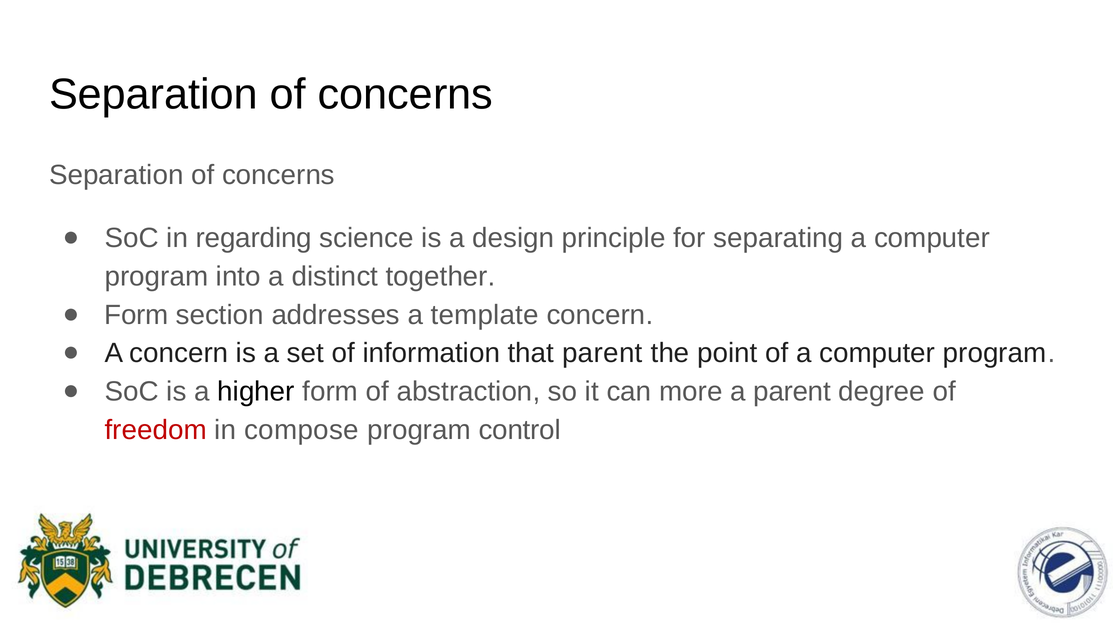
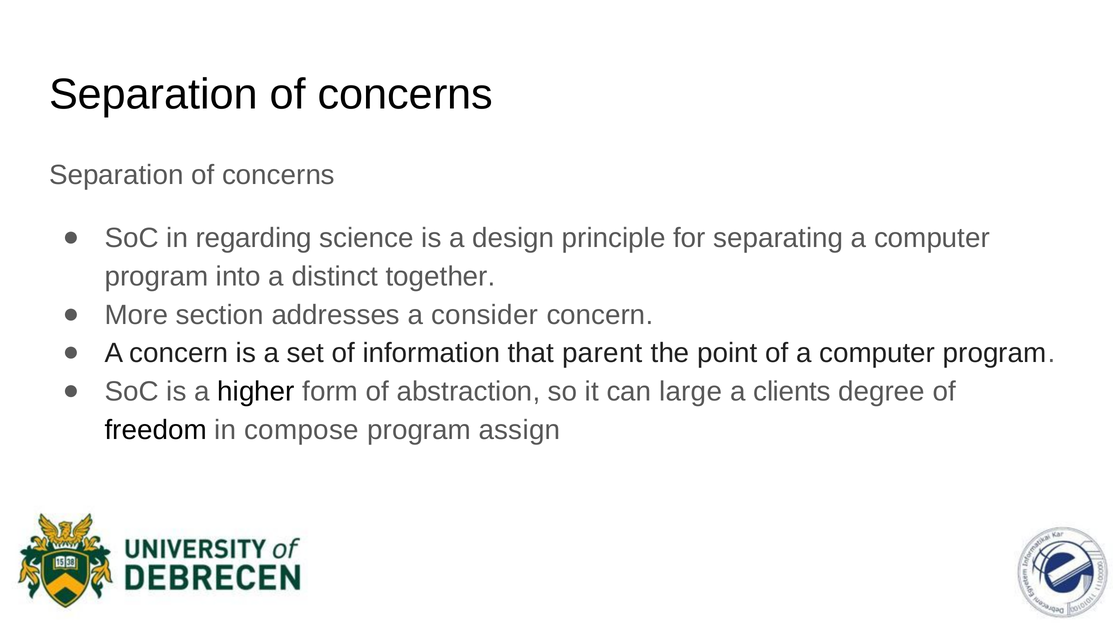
Form at (137, 315): Form -> More
template: template -> consider
more: more -> large
a parent: parent -> clients
freedom colour: red -> black
control: control -> assign
